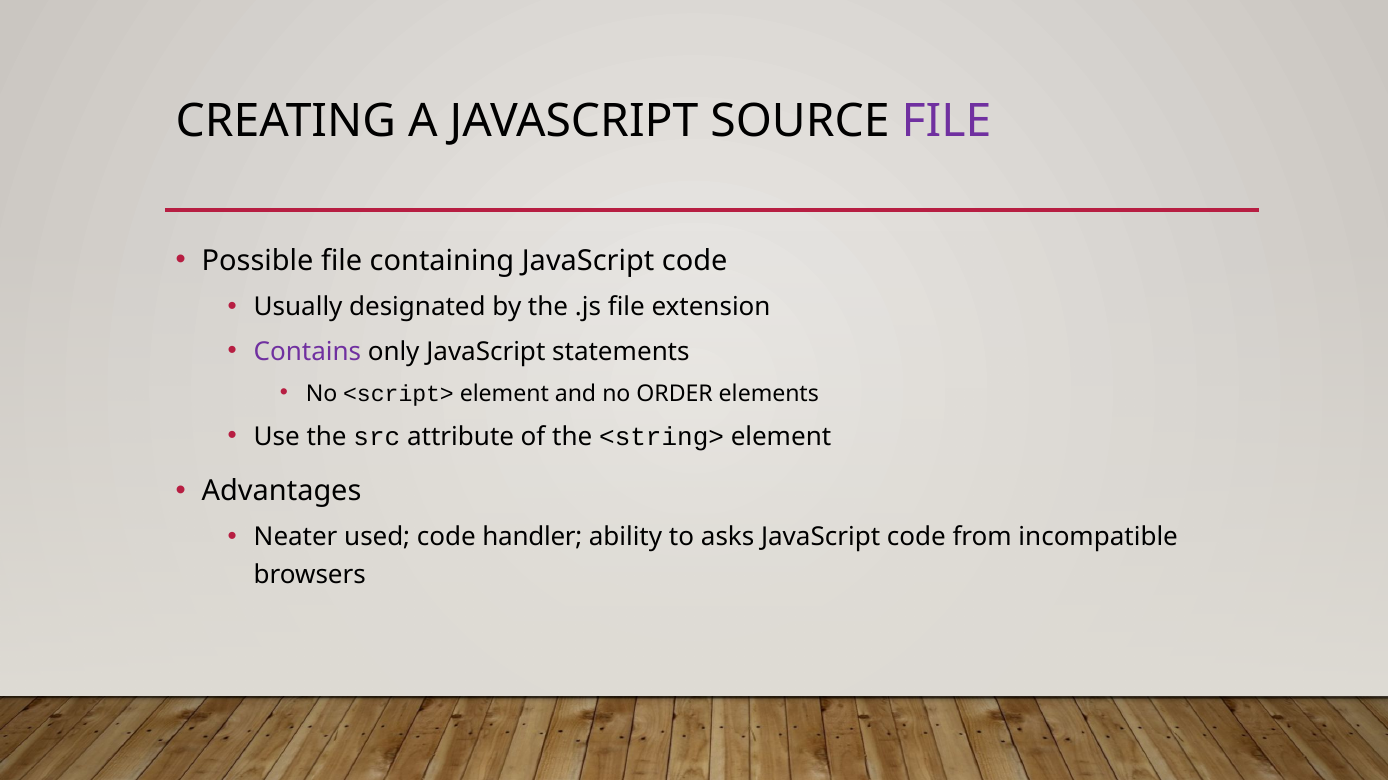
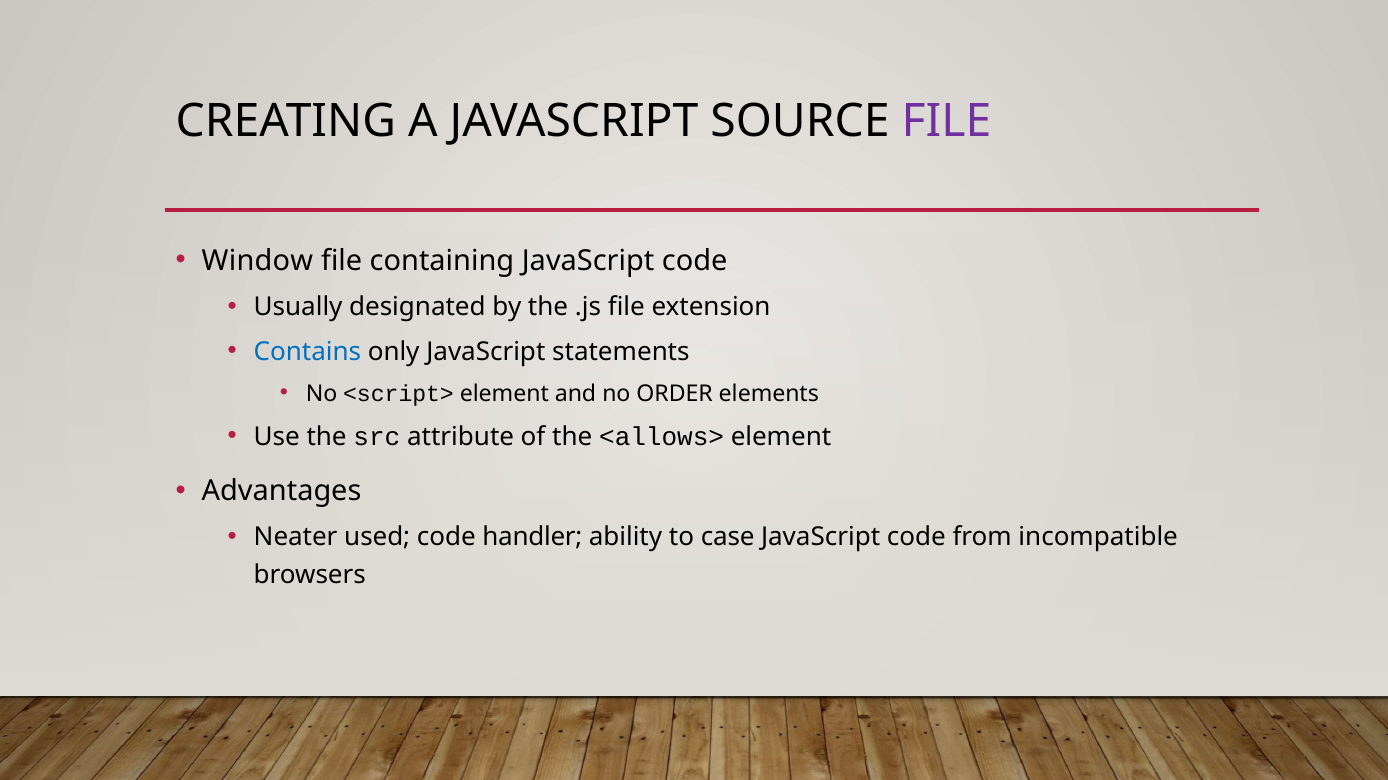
Possible: Possible -> Window
Contains colour: purple -> blue
<string>: <string> -> <allows>
asks: asks -> case
